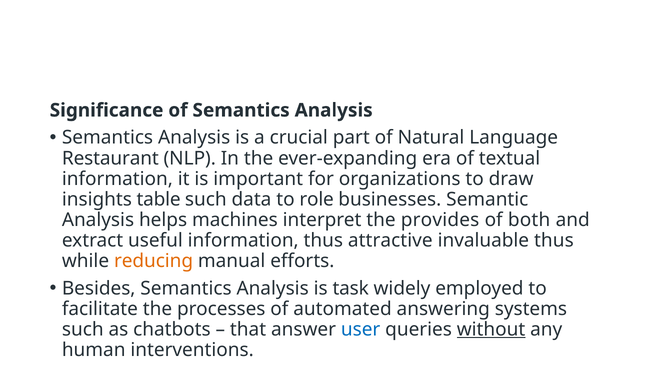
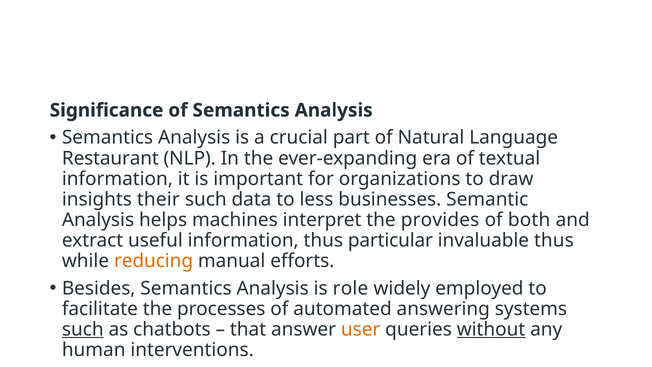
table: table -> their
role: role -> less
attractive: attractive -> particular
task: task -> role
such at (83, 329) underline: none -> present
user colour: blue -> orange
